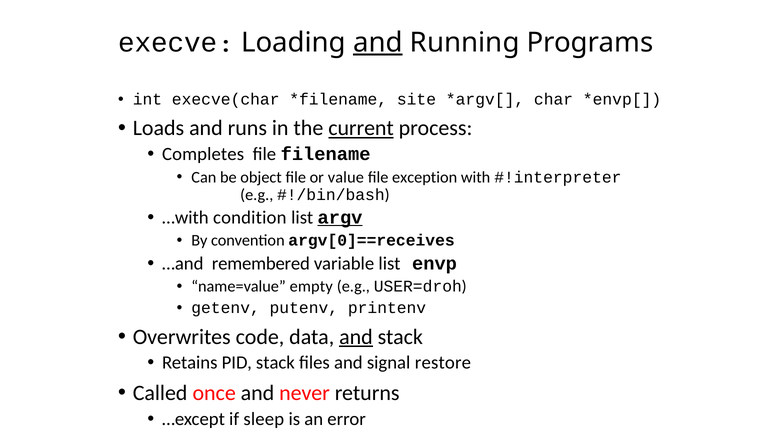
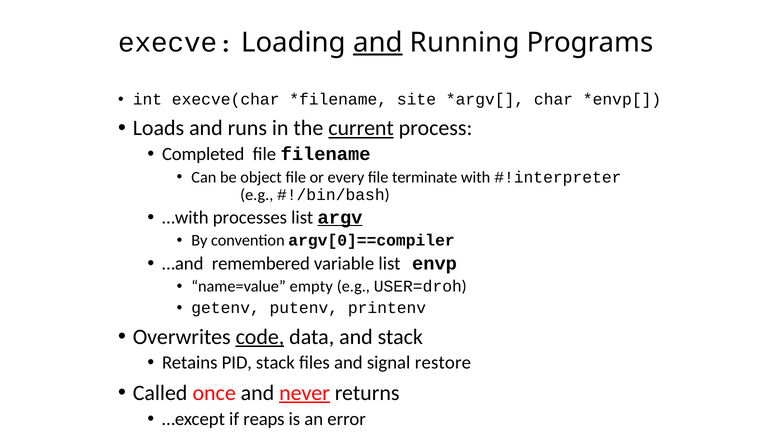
Completes: Completes -> Completed
value: value -> every
exception: exception -> terminate
condition: condition -> processes
argv[0]==receives: argv[0]==receives -> argv[0]==compiler
code underline: none -> present
and at (356, 337) underline: present -> none
never underline: none -> present
sleep: sleep -> reaps
